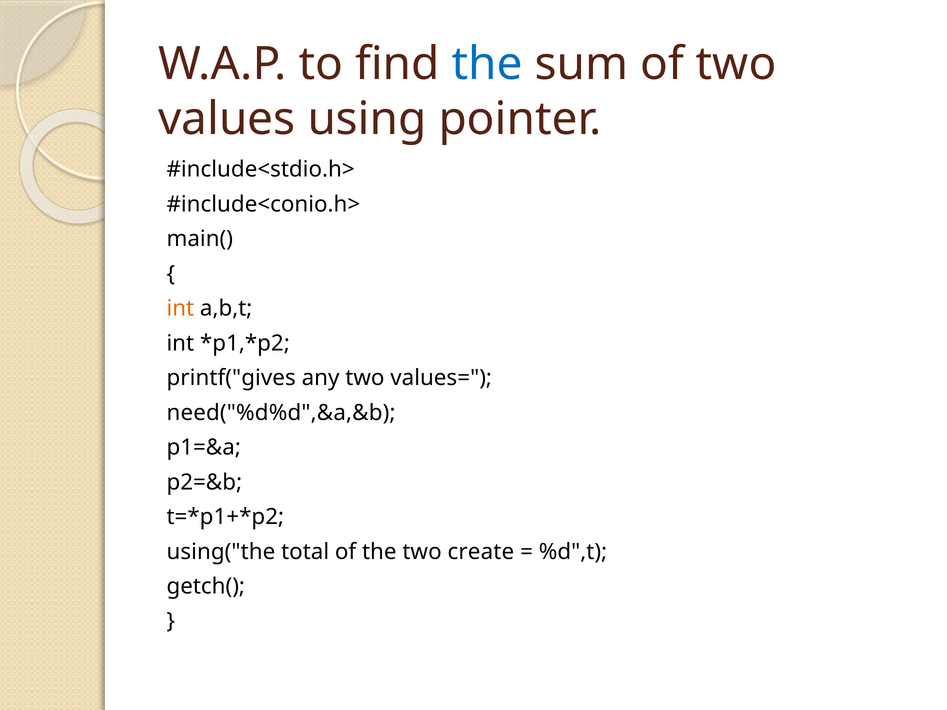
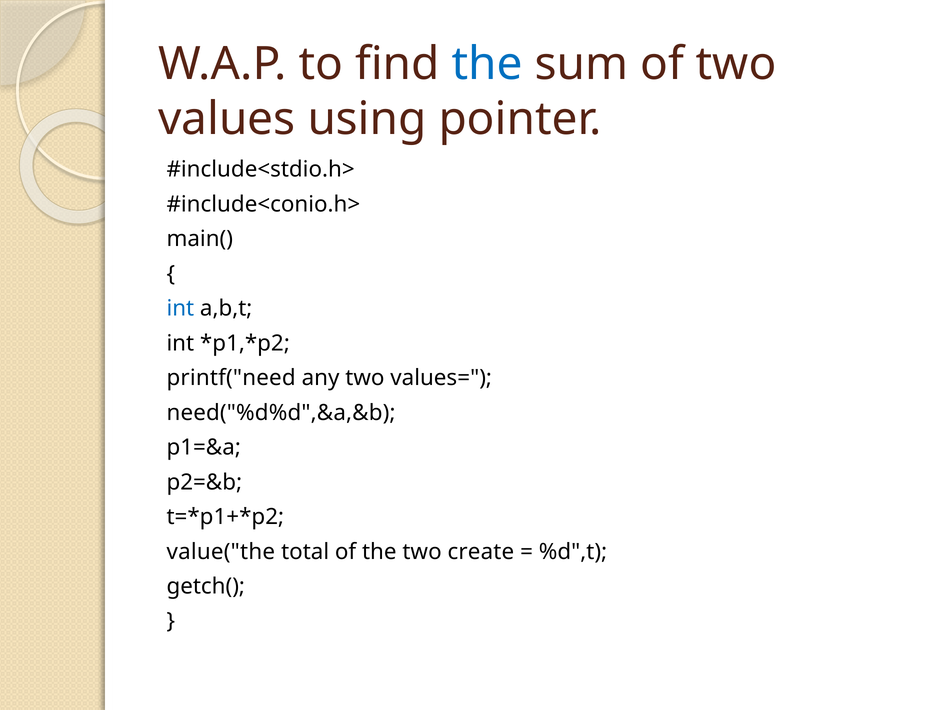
int at (180, 309) colour: orange -> blue
printf("gives: printf("gives -> printf("need
using("the: using("the -> value("the
